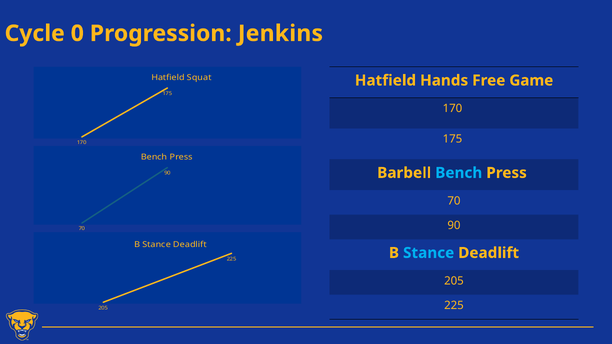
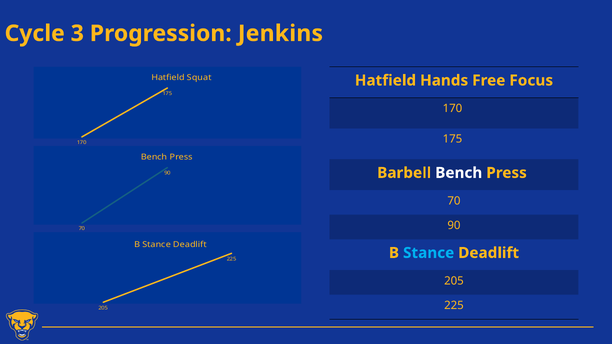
0: 0 -> 3
Game: Game -> Focus
Bench at (459, 173) colour: light blue -> white
